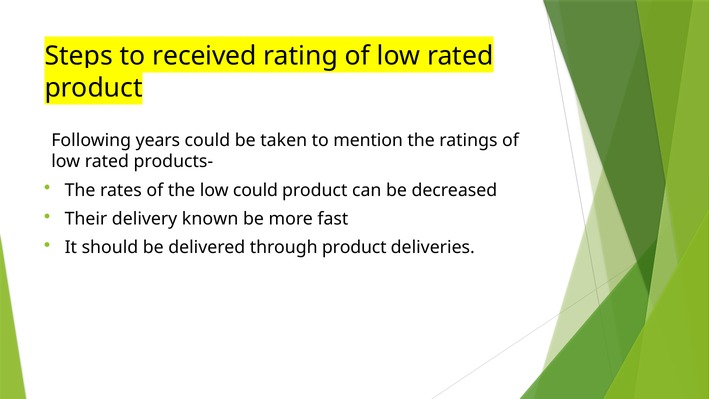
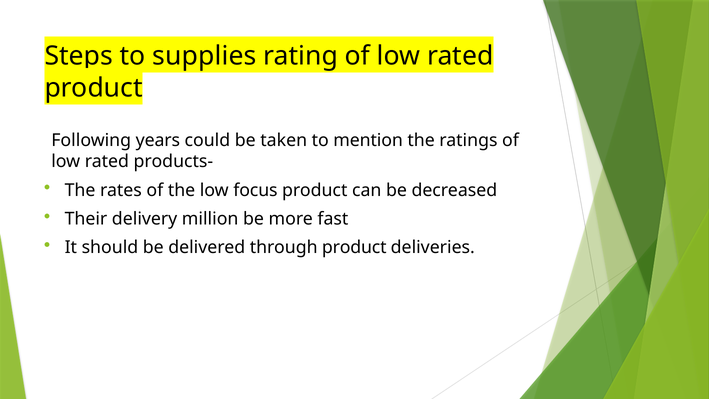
received: received -> supplies
low could: could -> focus
known: known -> million
